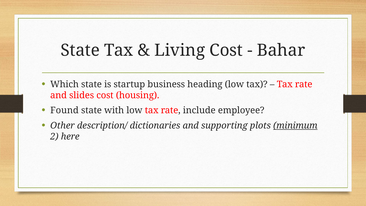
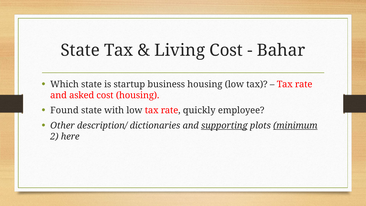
business heading: heading -> housing
slides: slides -> asked
include: include -> quickly
supporting underline: none -> present
